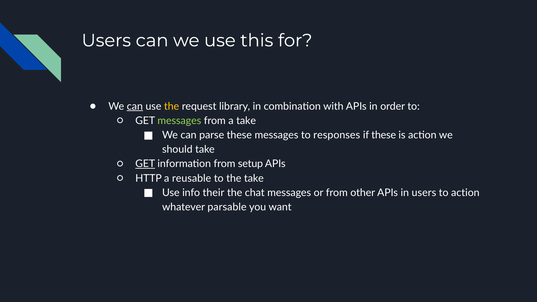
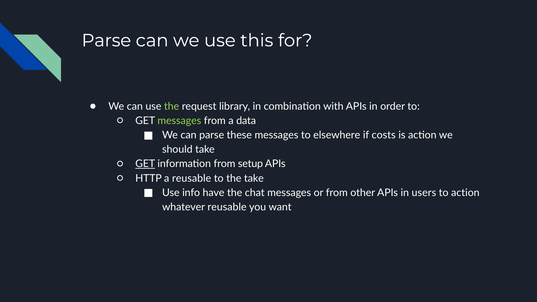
Users at (106, 40): Users -> Parse
can at (135, 106) underline: present -> none
the at (172, 106) colour: yellow -> light green
a take: take -> data
responses: responses -> elsewhere
if these: these -> costs
their: their -> have
whatever parsable: parsable -> reusable
